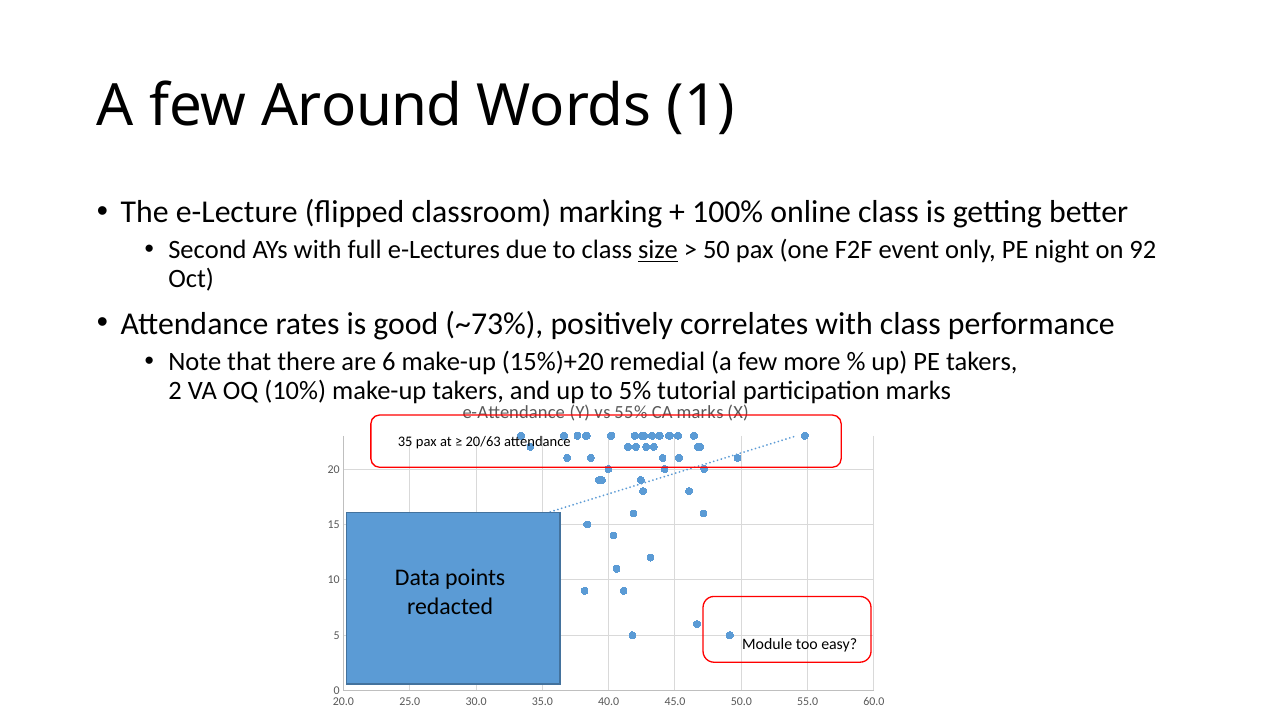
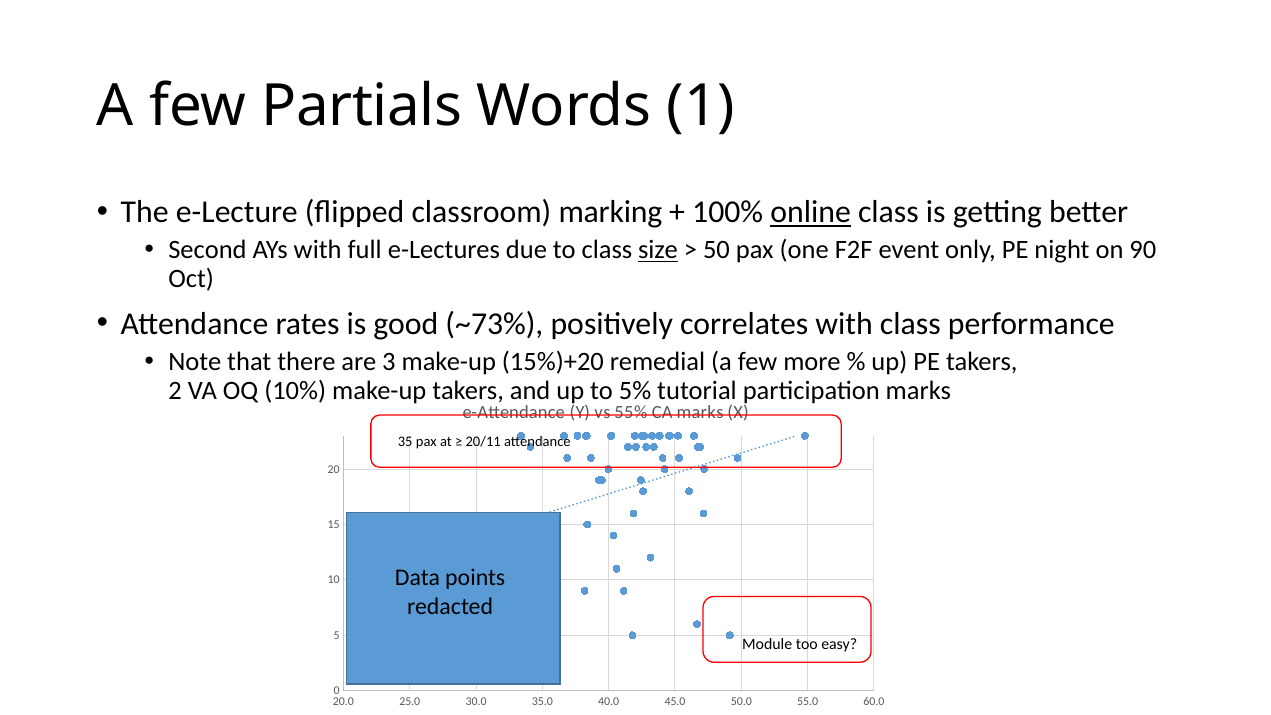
Around: Around -> Partials
online underline: none -> present
92: 92 -> 90
6: 6 -> 3
20/63: 20/63 -> 20/11
